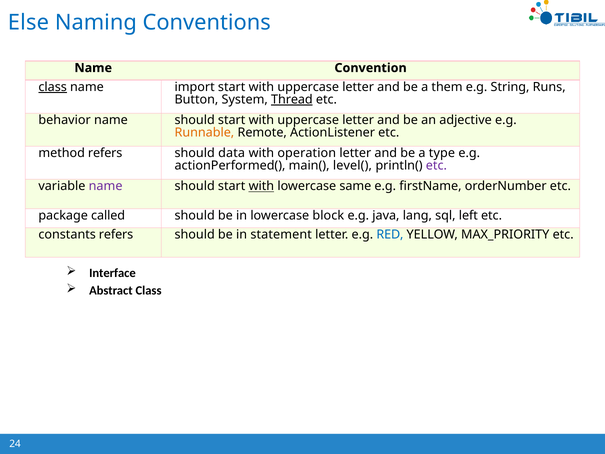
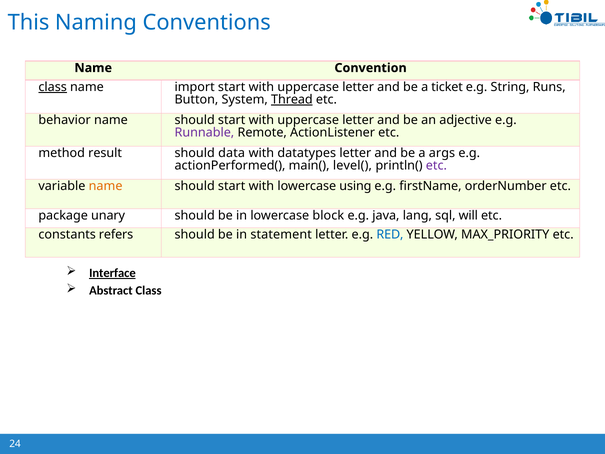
Else: Else -> This
them: them -> ticket
Runnable colour: orange -> purple
method refers: refers -> result
operation: operation -> datatypes
type: type -> args
name at (106, 186) colour: purple -> orange
with at (261, 186) underline: present -> none
same: same -> using
called: called -> unary
left: left -> will
Interface underline: none -> present
